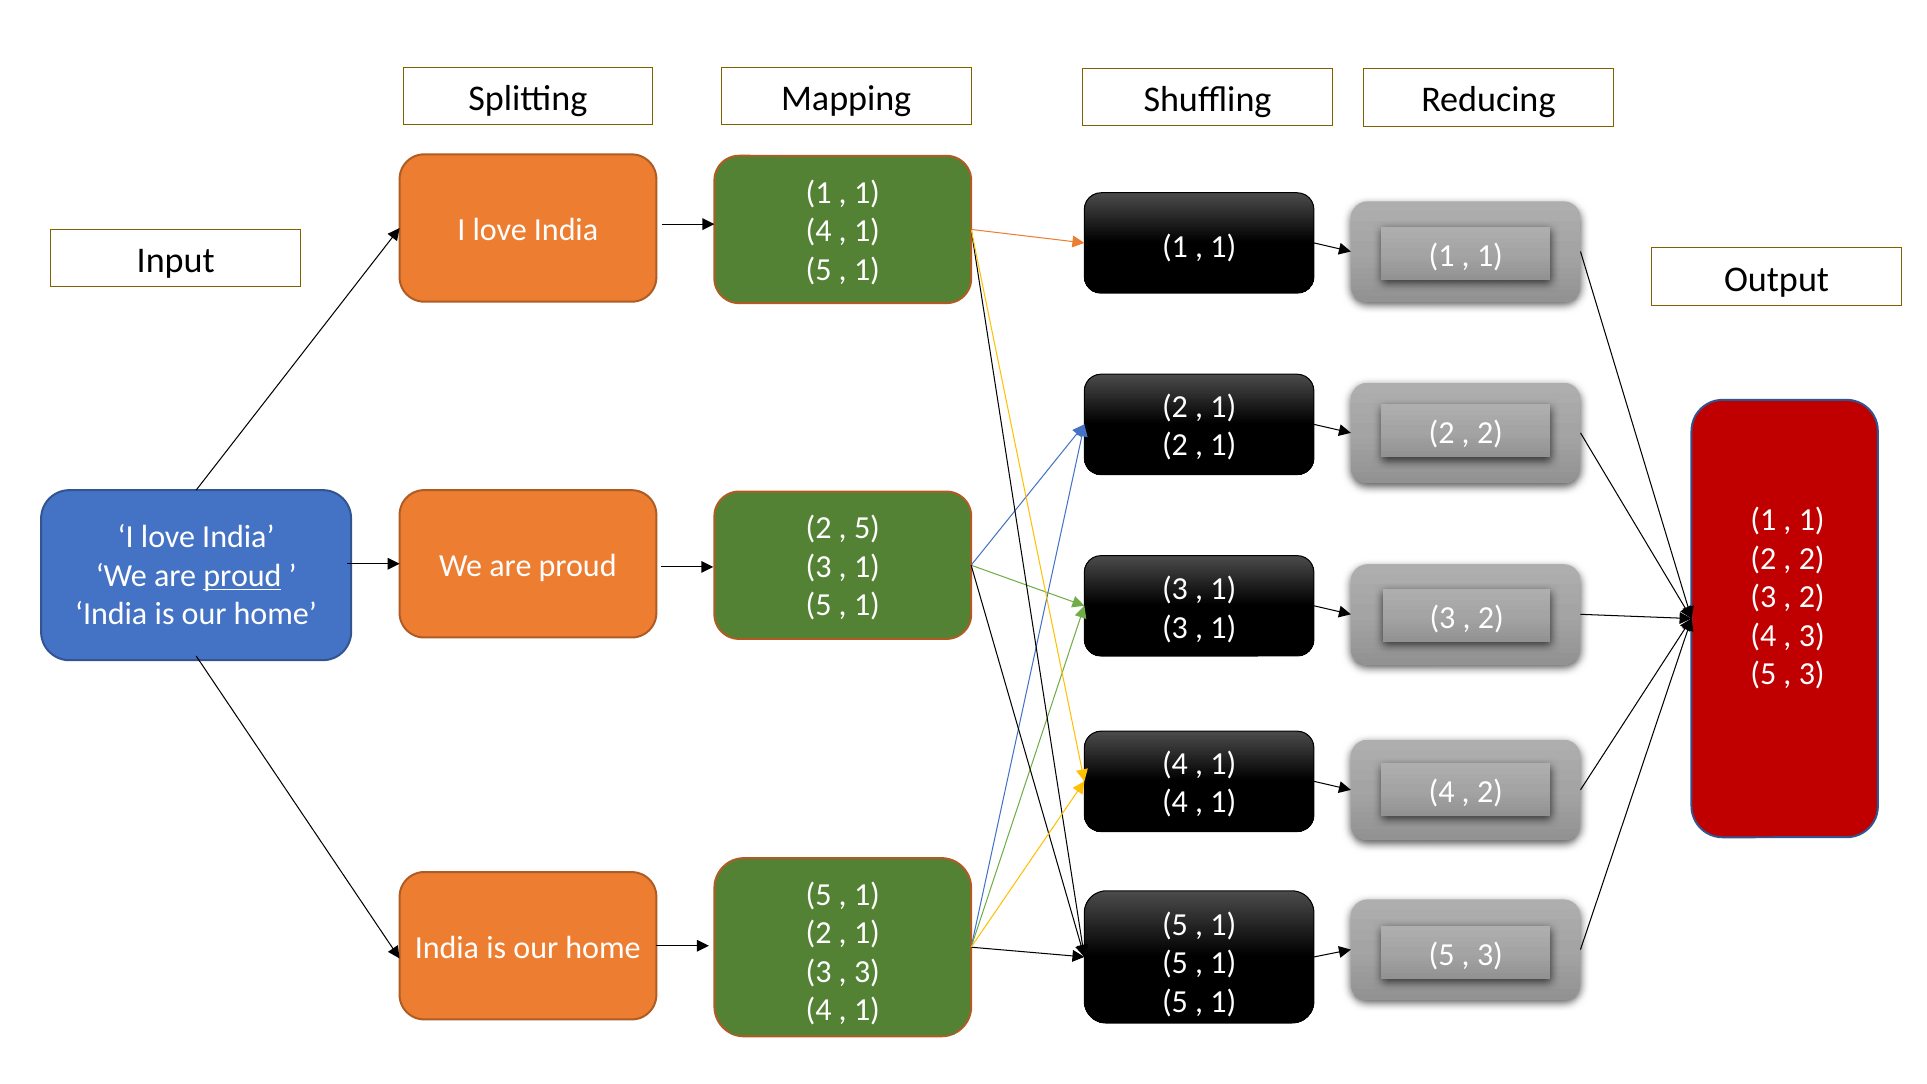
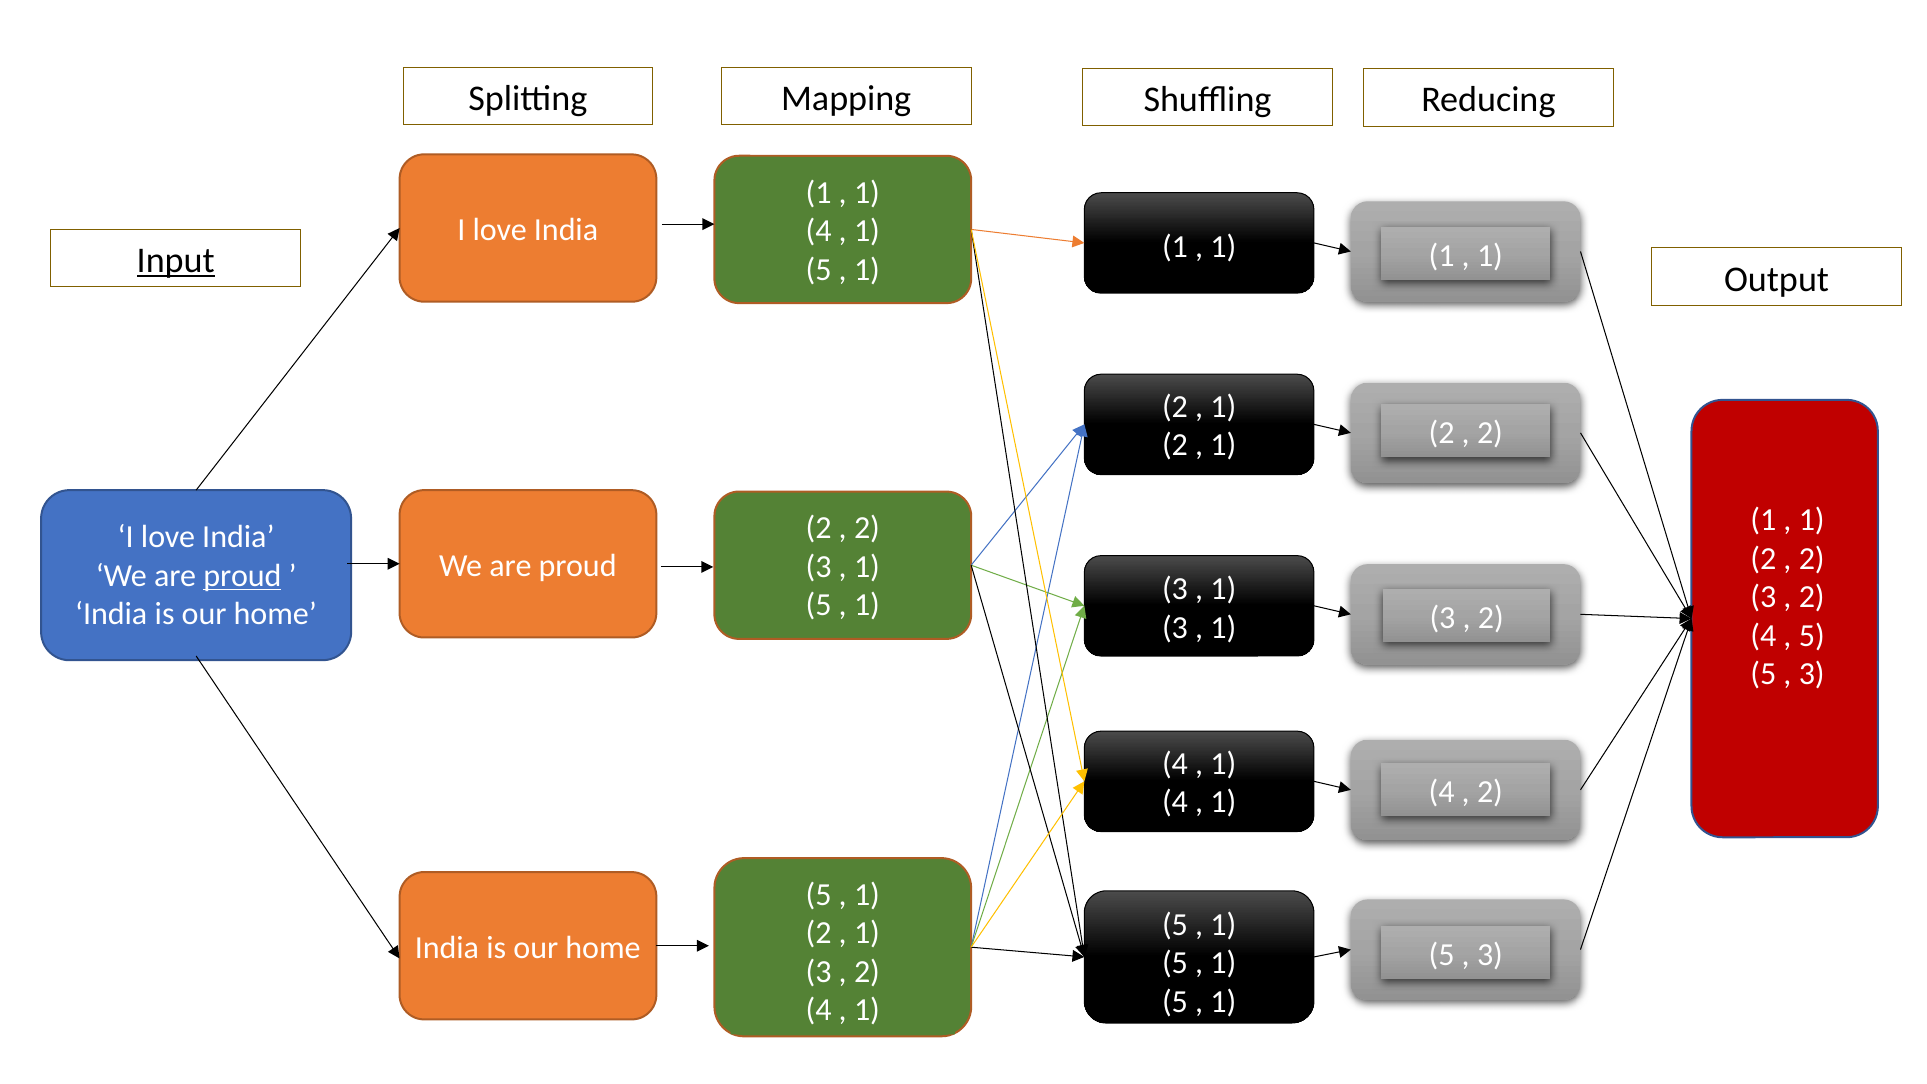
Input underline: none -> present
5 at (867, 528): 5 -> 2
3 at (1812, 636): 3 -> 5
3 at (867, 972): 3 -> 2
